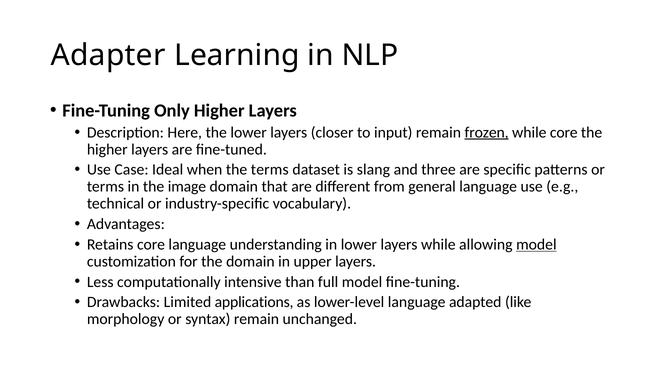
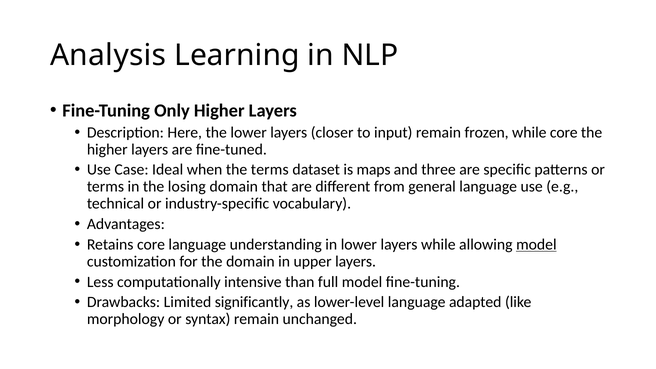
Adapter: Adapter -> Analysis
frozen underline: present -> none
slang: slang -> maps
image: image -> losing
applications: applications -> significantly
